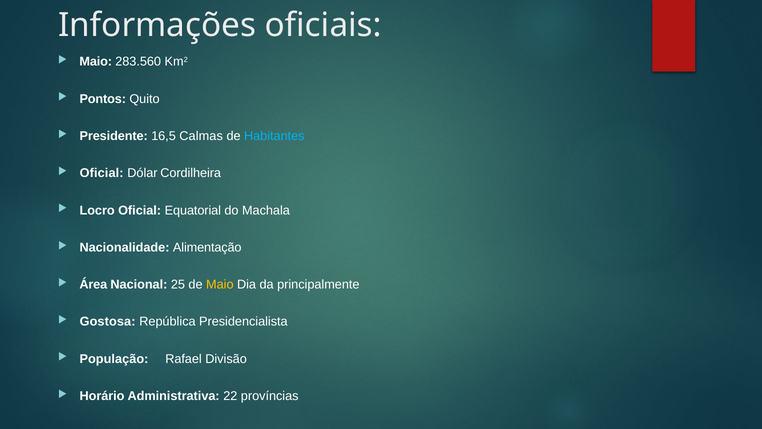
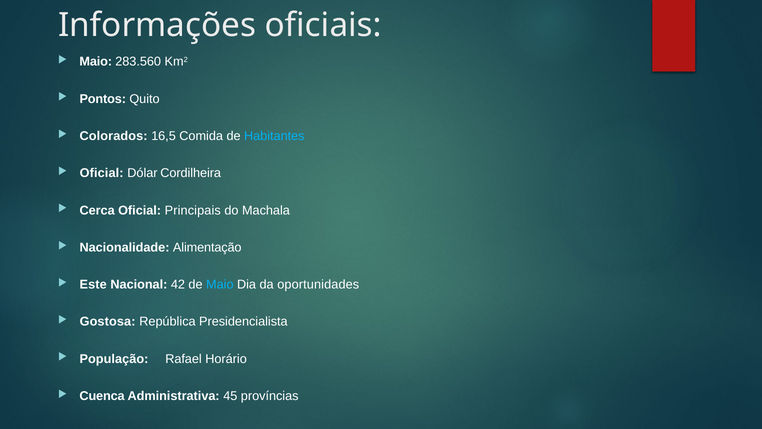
Presidente: Presidente -> Colorados
Calmas: Calmas -> Comida
Locro: Locro -> Cerca
Equatorial: Equatorial -> Principais
Área: Área -> Este
25: 25 -> 42
Maio at (220, 284) colour: yellow -> light blue
principalmente: principalmente -> oportunidades
Divisão: Divisão -> Horário
Horário: Horário -> Cuenca
22: 22 -> 45
